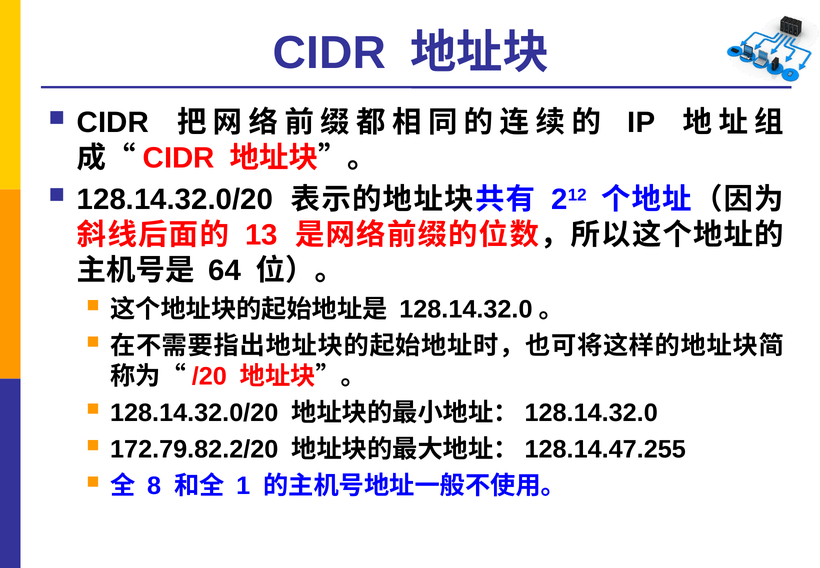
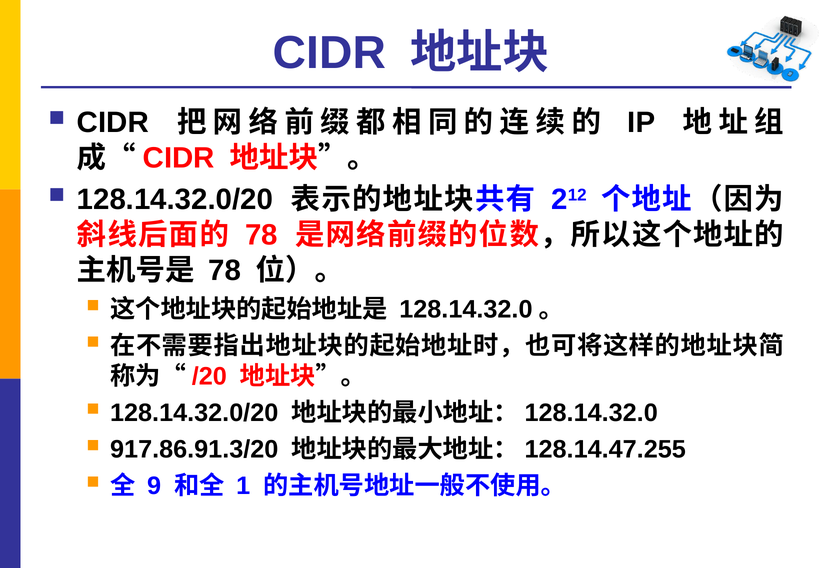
13 at (261, 235): 13 -> 78
64 at (225, 270): 64 -> 78
172.79.82.2/20: 172.79.82.2/20 -> 917.86.91.3/20
8: 8 -> 9
